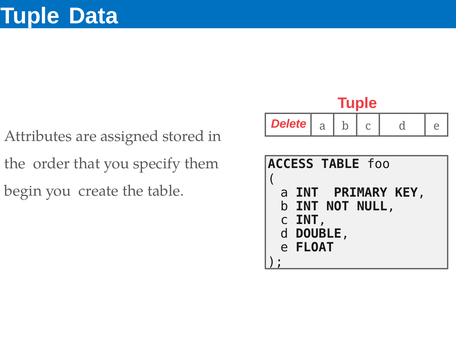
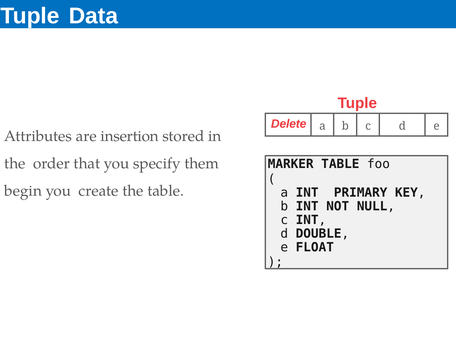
assigned: assigned -> insertion
ACCESS: ACCESS -> MARKER
